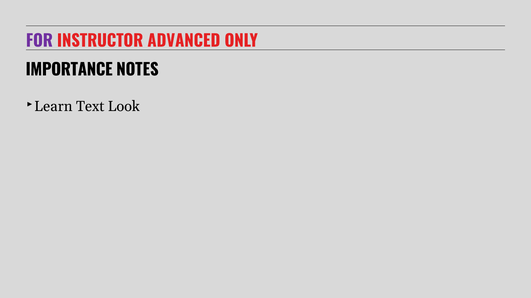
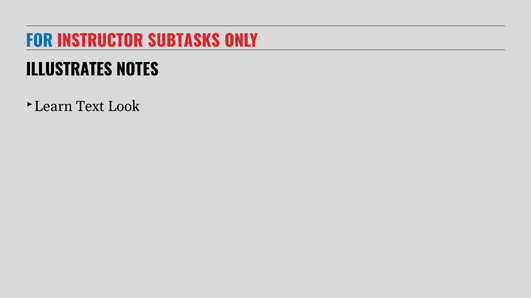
FOR colour: purple -> blue
ADVANCED: ADVANCED -> SUBTASKS
IMPORTANCE: IMPORTANCE -> ILLUSTRATES
